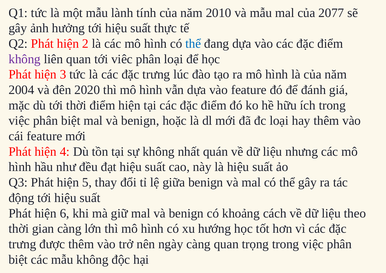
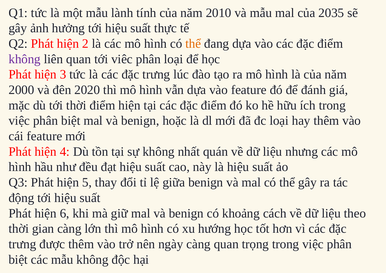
2077: 2077 -> 2035
thể at (193, 44) colour: blue -> orange
2004: 2004 -> 2000
